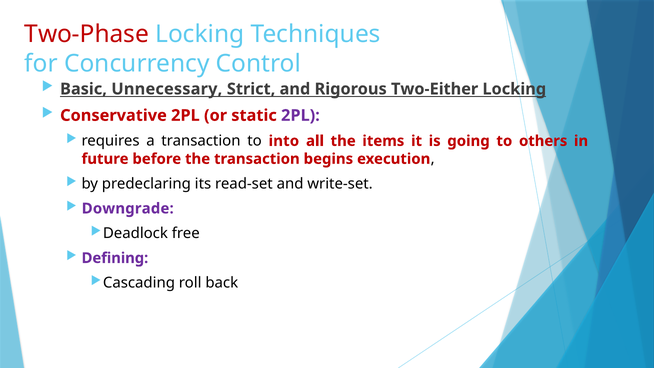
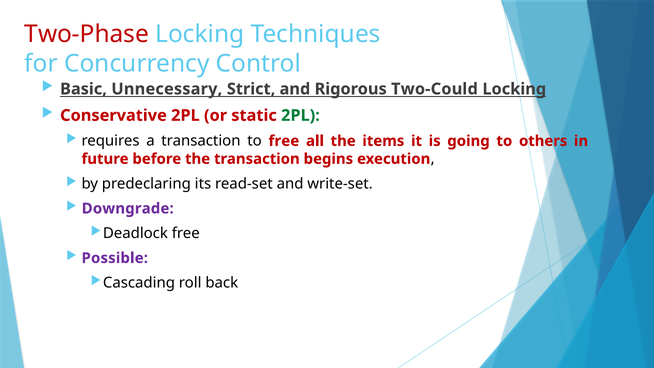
Two-Either: Two-Either -> Two-Could
2PL at (300, 115) colour: purple -> green
to into: into -> free
Defining: Defining -> Possible
